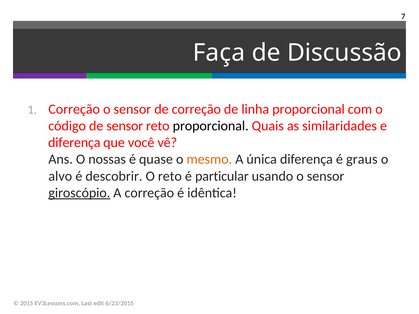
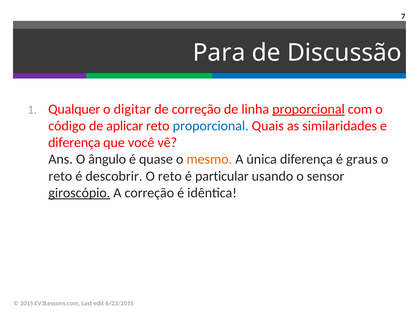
Faça: Faça -> Para
Correção at (74, 109): Correção -> Qualquer
sensor at (132, 109): sensor -> digitar
proporcional at (309, 109) underline: none -> present
de sensor: sensor -> aplicar
proporcional at (211, 126) colour: black -> blue
nossas: nossas -> ângulo
alvo at (60, 176): alvo -> reto
